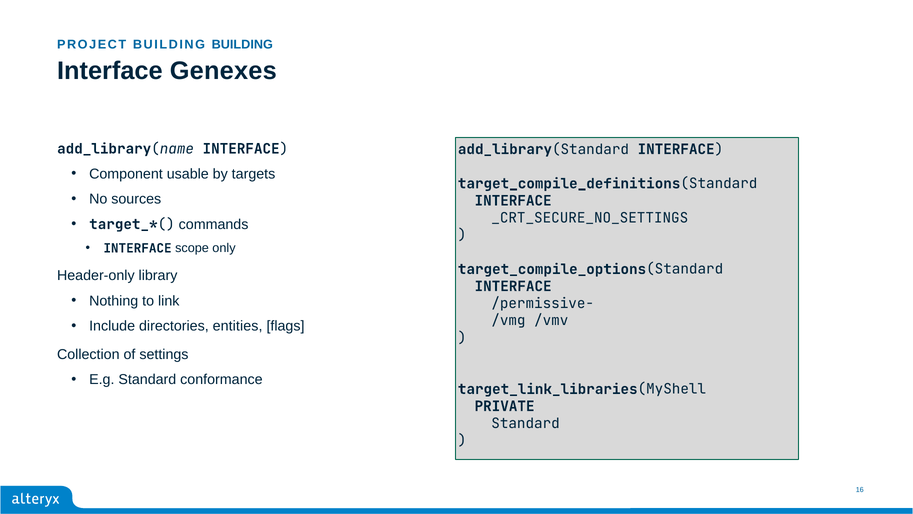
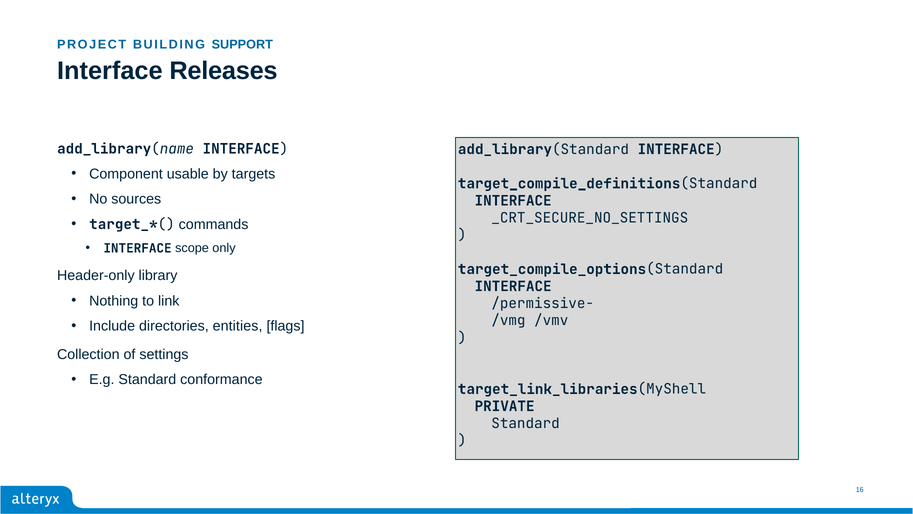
BUILDING BUILDING: BUILDING -> SUPPORT
Genexes: Genexes -> Releases
